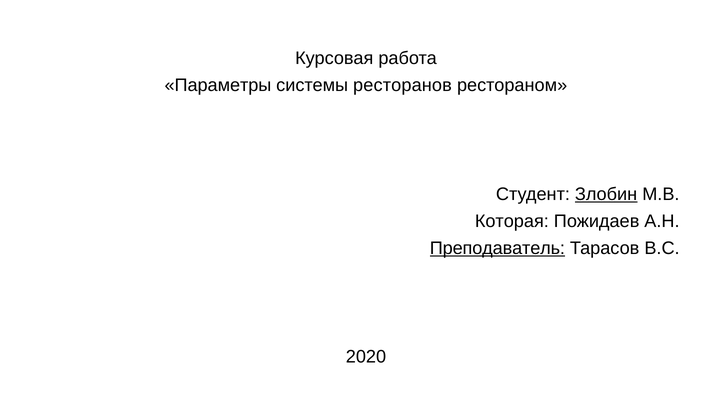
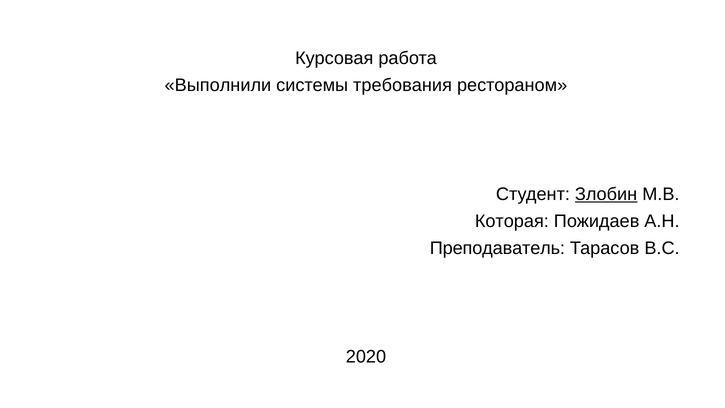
Параметры: Параметры -> Выполнили
ресторанов: ресторанов -> требования
Преподаватель underline: present -> none
